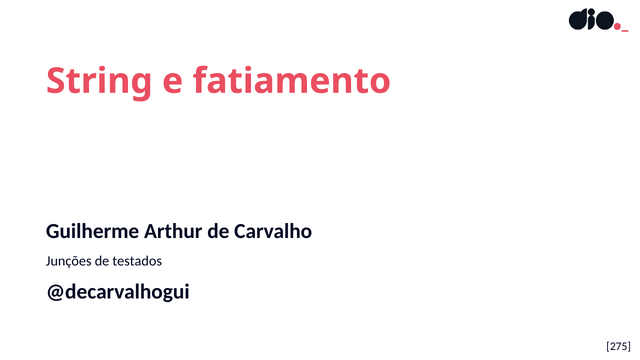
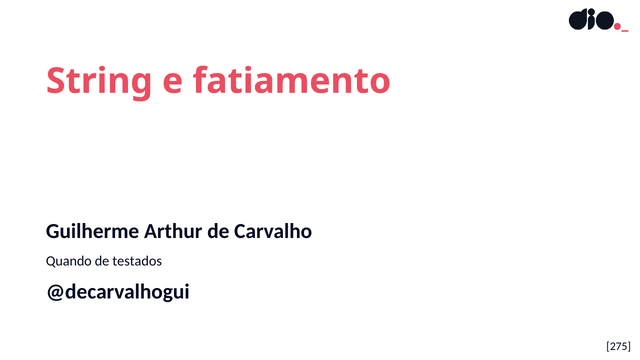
Junções: Junções -> Quando
